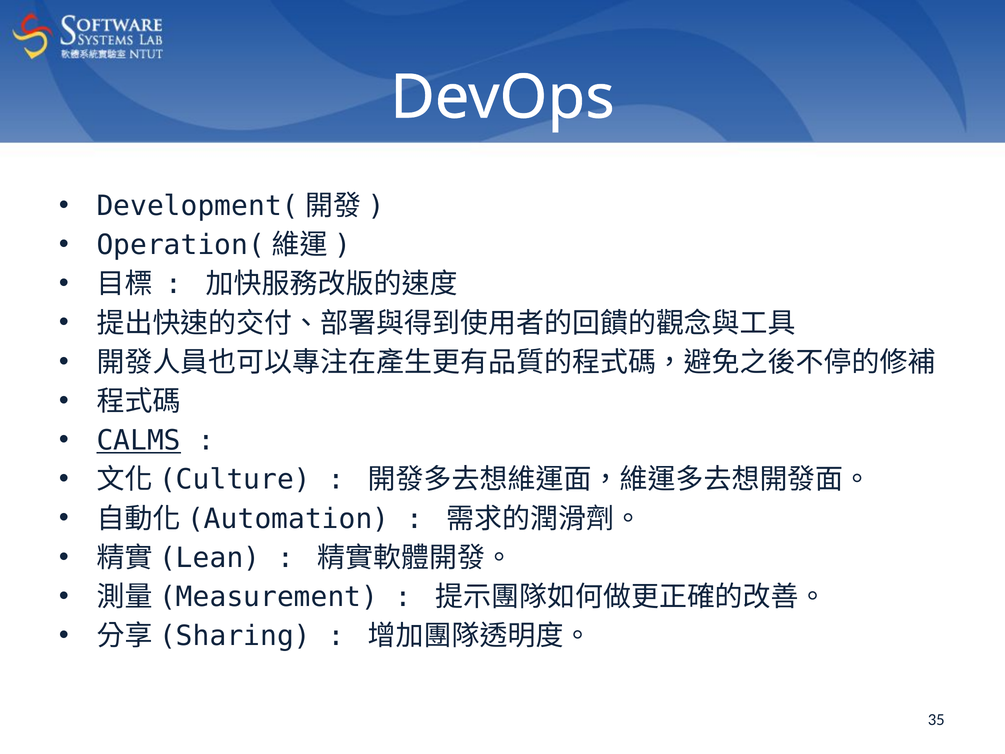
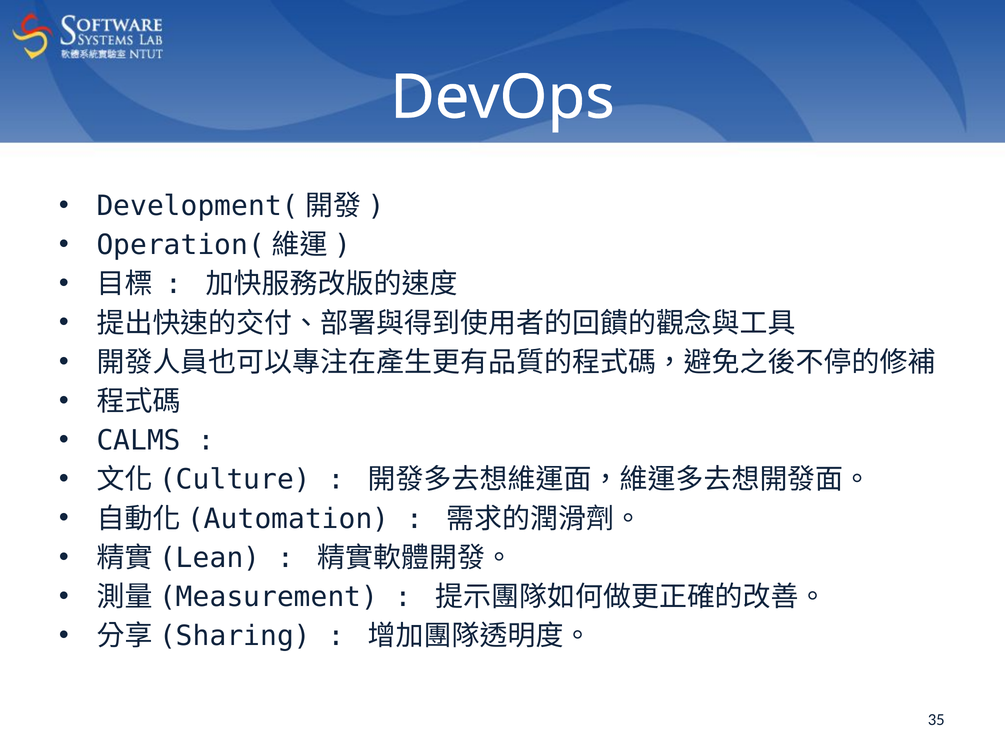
CALMS underline: present -> none
